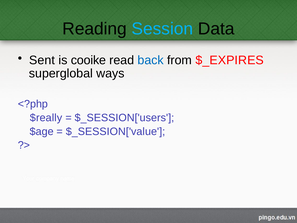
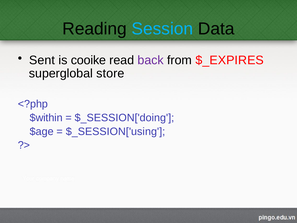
back colour: blue -> purple
ways: ways -> store
$really: $really -> $within
$_SESSION['users: $_SESSION['users -> $_SESSION['doing
$_SESSION['value: $_SESSION['value -> $_SESSION['using
